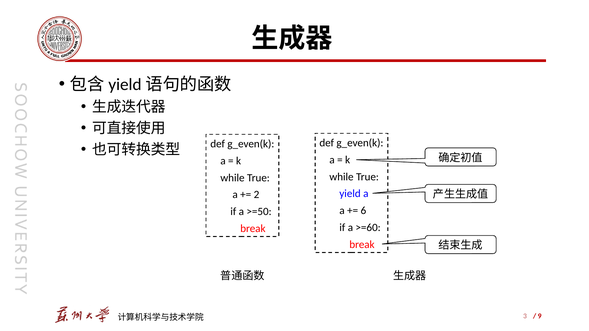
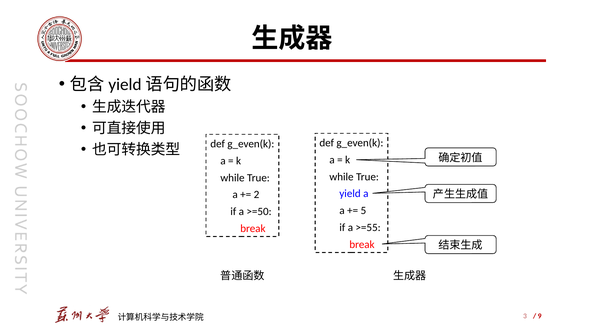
6: 6 -> 5
>=60: >=60 -> >=55
